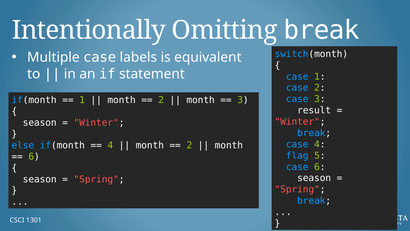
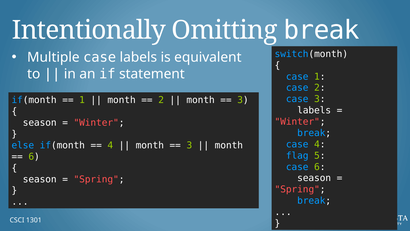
result at (314, 110): result -> labels
2 at (189, 145): 2 -> 3
